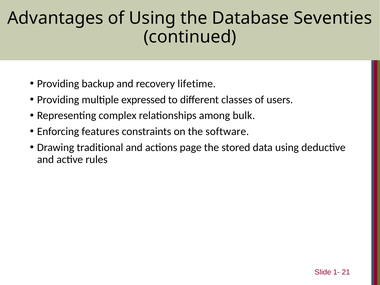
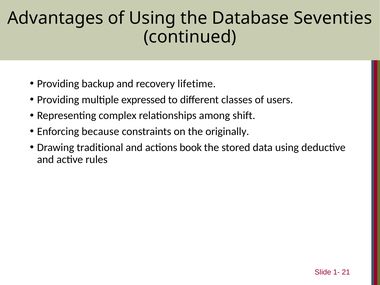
bulk: bulk -> shift
features: features -> because
software: software -> originally
page: page -> book
